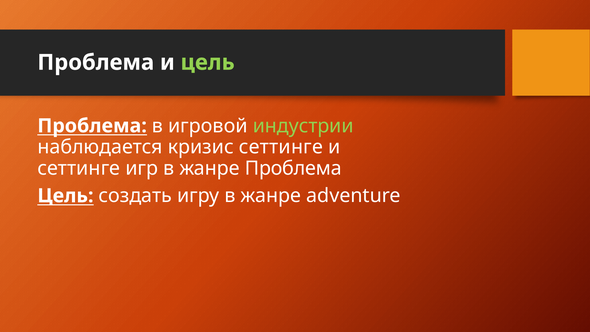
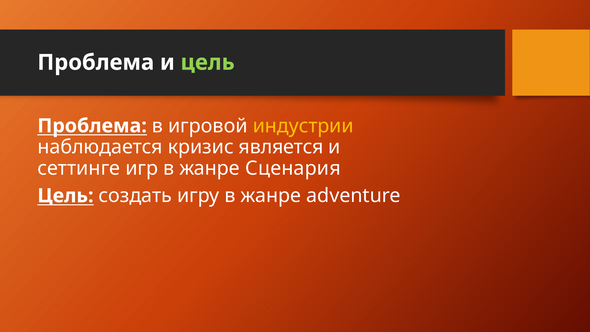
индустрии colour: light green -> yellow
кризис сеттинге: сеттинге -> является
жанре Проблема: Проблема -> Сценария
